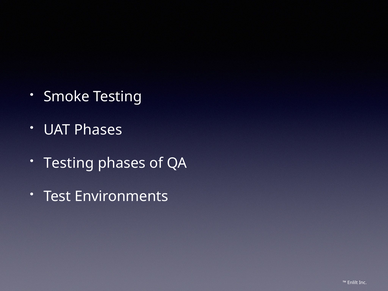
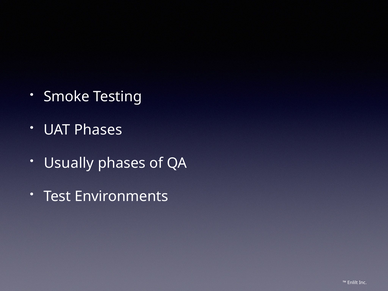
Testing at (69, 163): Testing -> Usually
